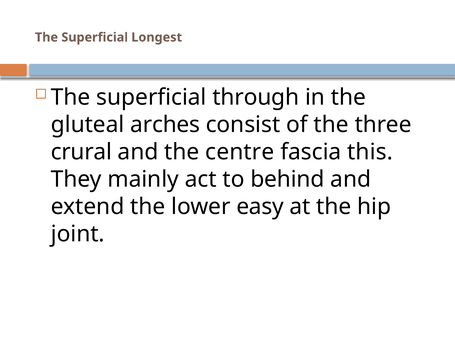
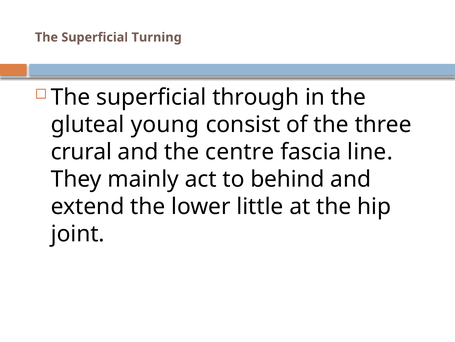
Longest: Longest -> Turning
arches: arches -> young
this: this -> line
easy: easy -> little
